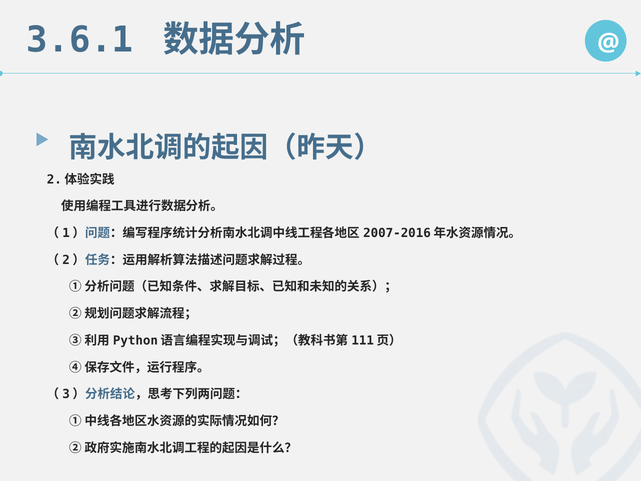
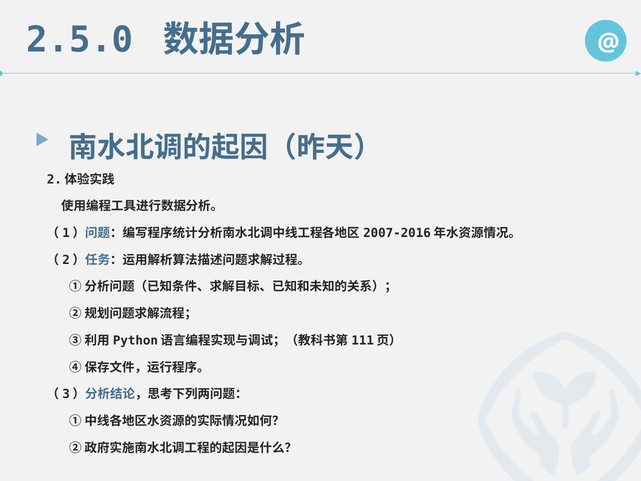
3.6.1: 3.6.1 -> 2.5.0
